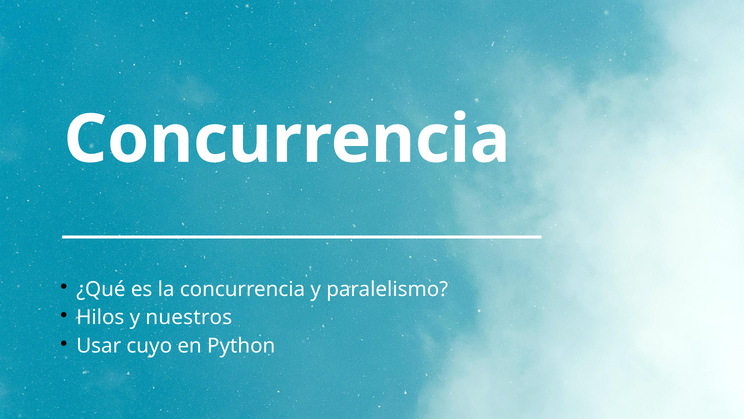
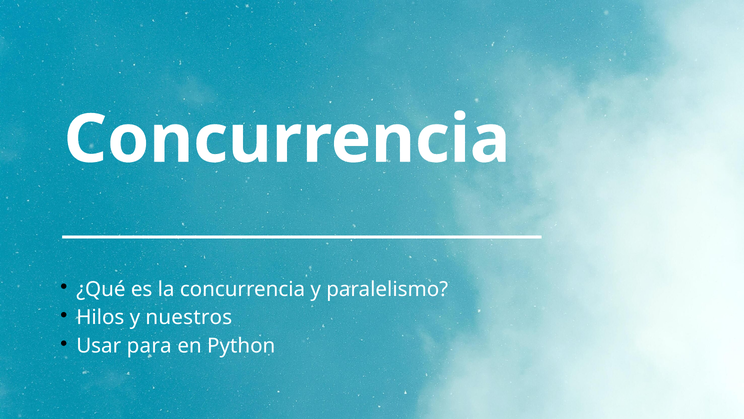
cuyo: cuyo -> para
